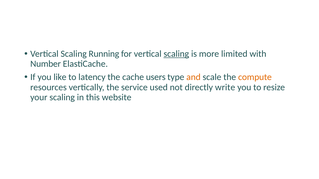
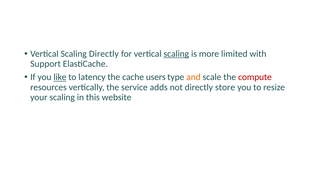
Scaling Running: Running -> Directly
Number: Number -> Support
like underline: none -> present
compute colour: orange -> red
used: used -> adds
write: write -> store
